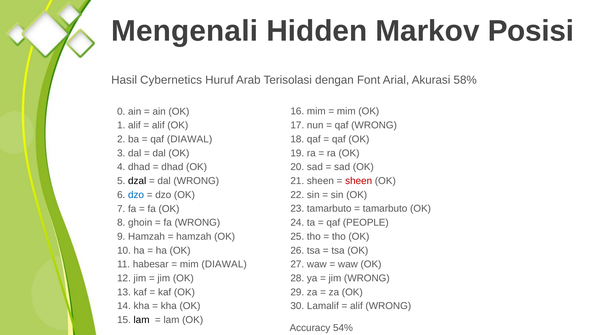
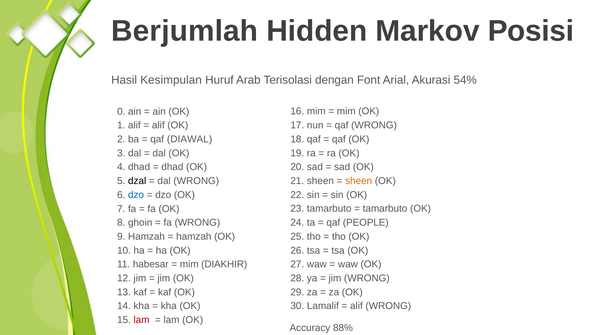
Mengenali: Mengenali -> Berjumlah
Cybernetics: Cybernetics -> Kesimpulan
58%: 58% -> 54%
sheen at (359, 181) colour: red -> orange
mim DIAWAL: DIAWAL -> DIAKHIR
lam at (142, 320) colour: black -> red
54%: 54% -> 88%
